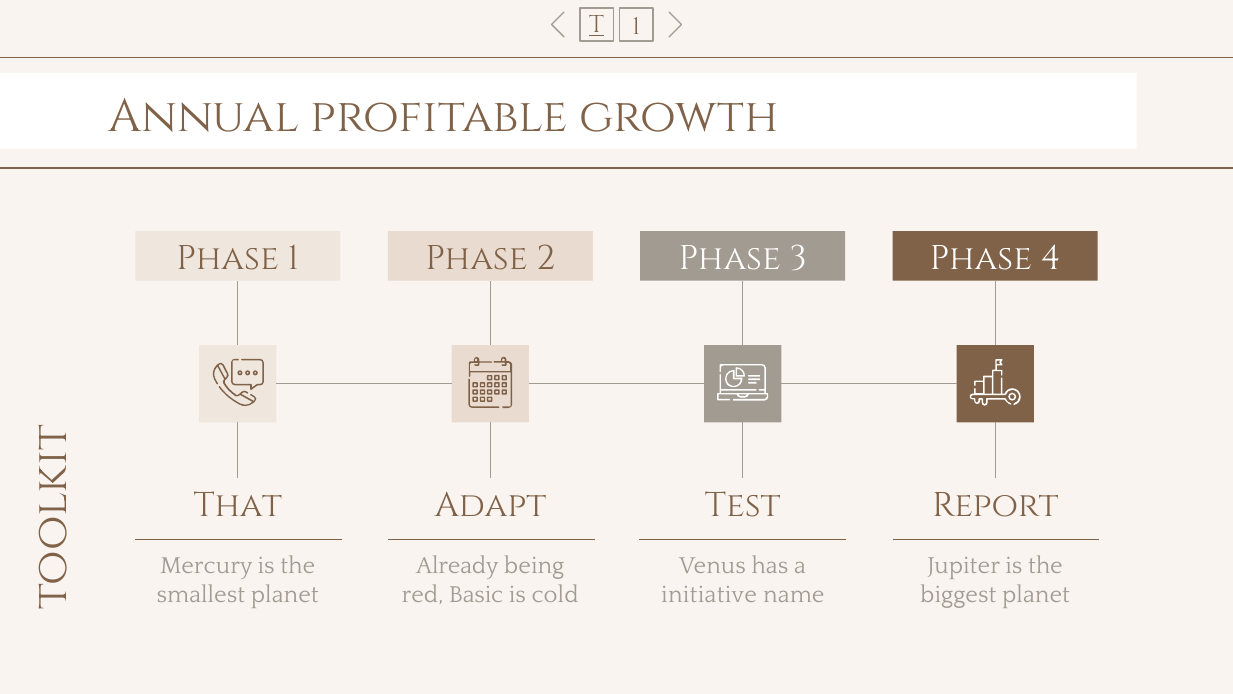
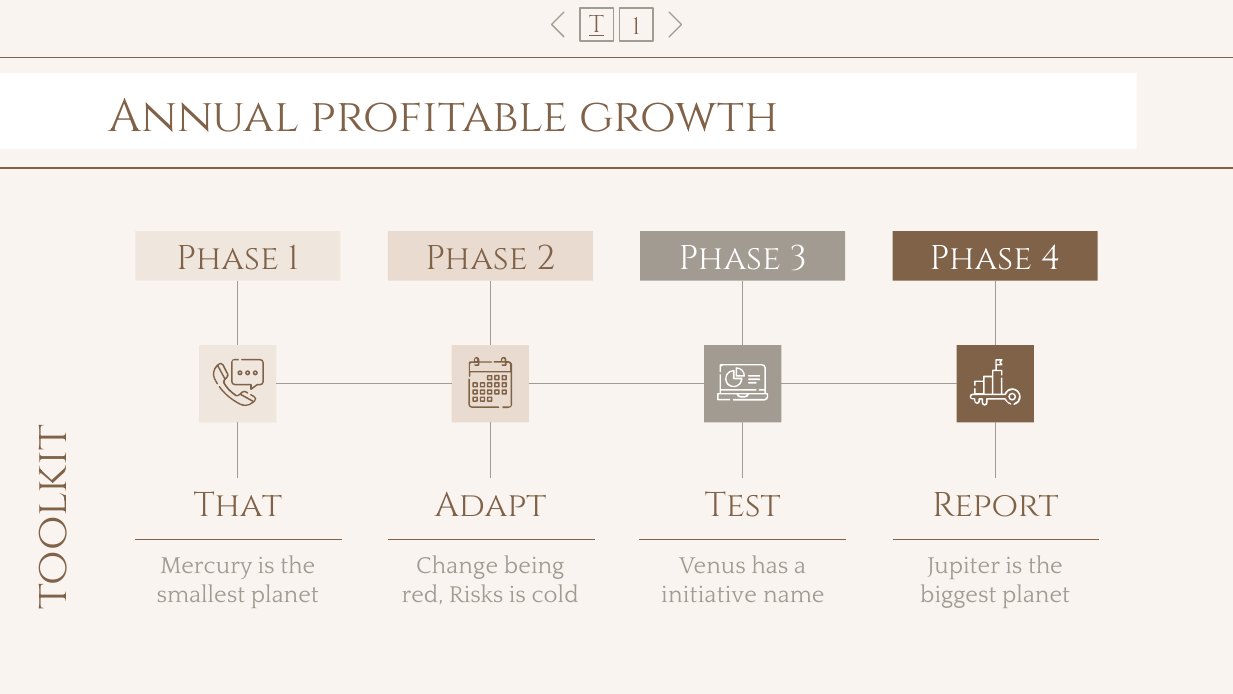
Already: Already -> Change
Basic: Basic -> Risks
